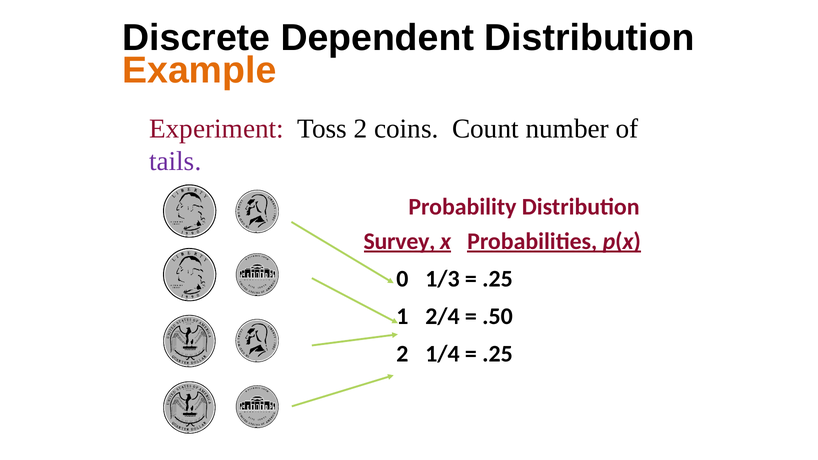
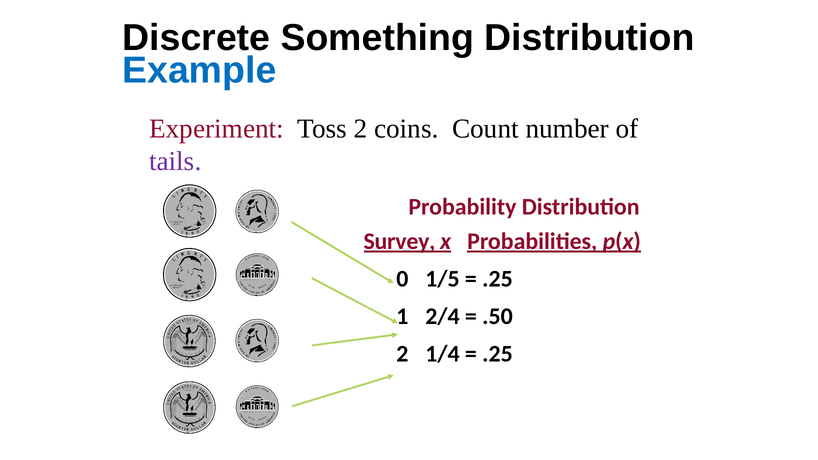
Dependent: Dependent -> Something
Example colour: orange -> blue
1/3: 1/3 -> 1/5
